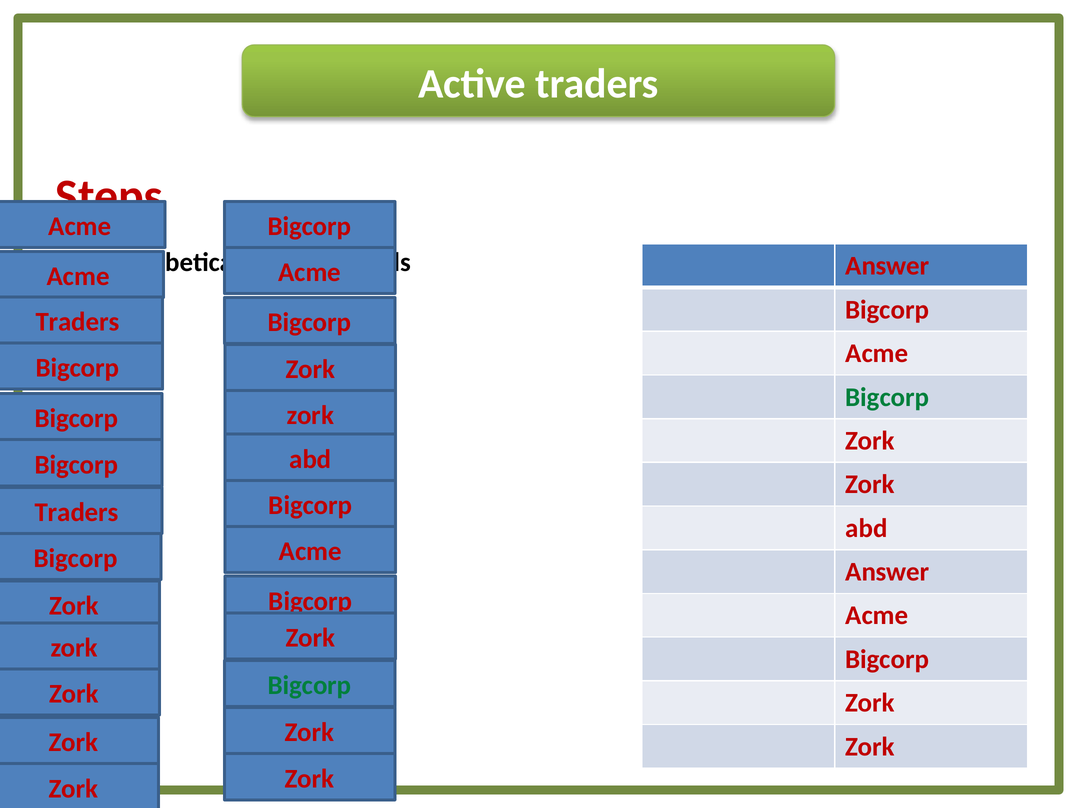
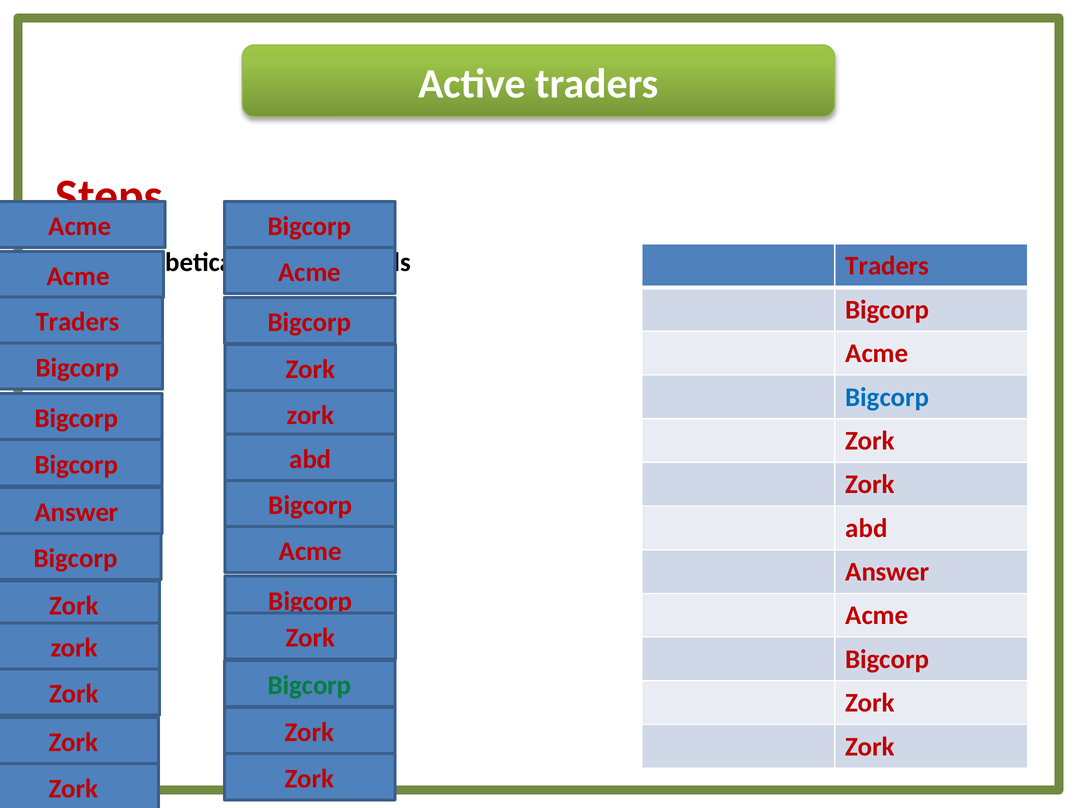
Answer at (887, 266): Answer -> Traders
Bigcorp at (887, 397) colour: green -> blue
Traders at (77, 512): Traders -> Answer
